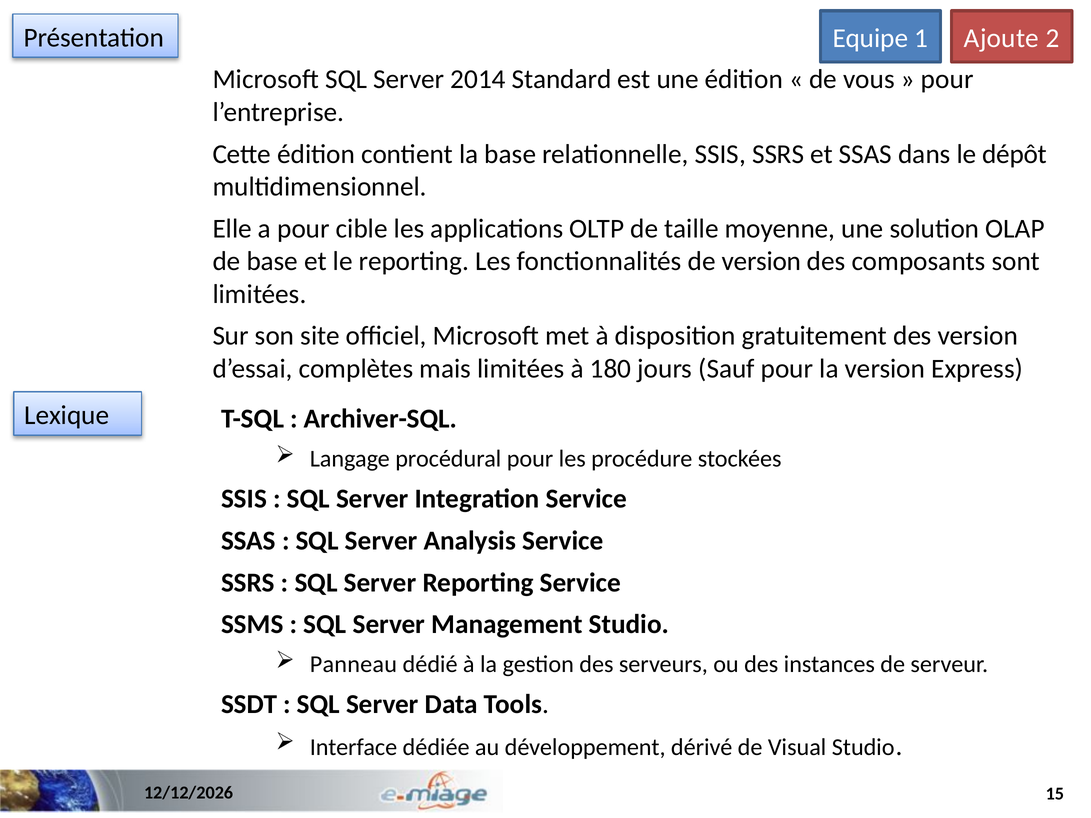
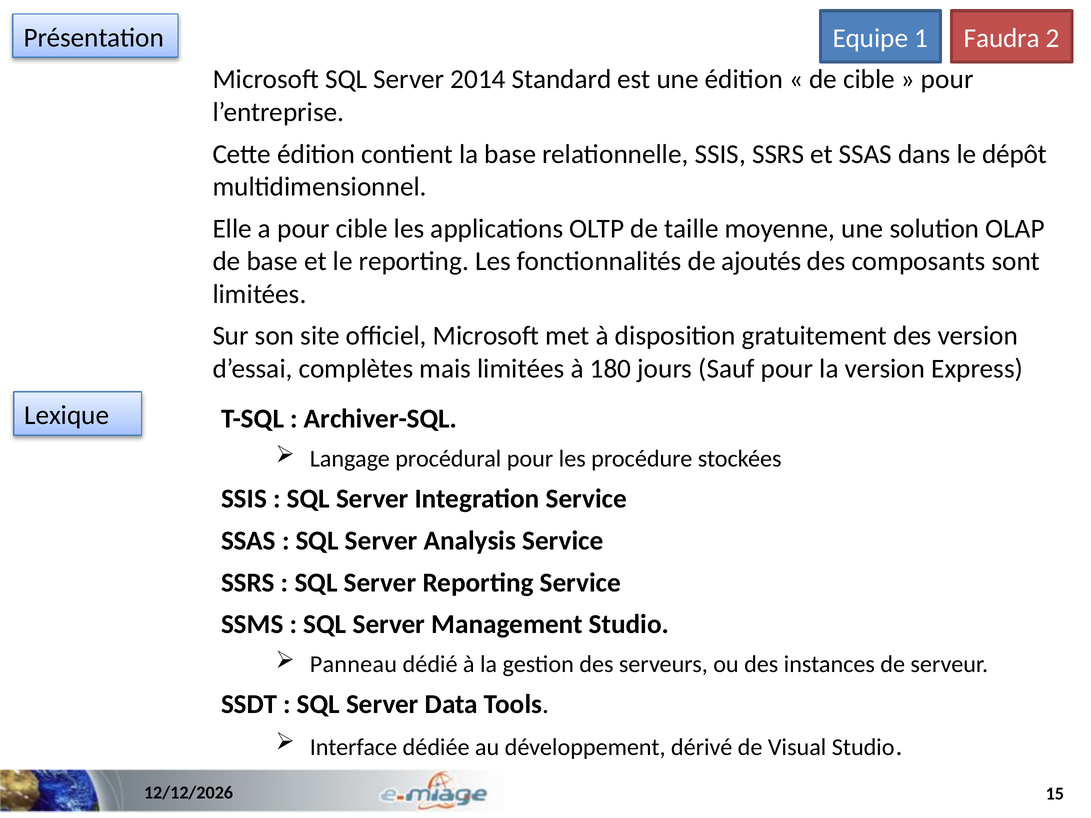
Ajoute: Ajoute -> Faudra
de vous: vous -> cible
de version: version -> ajoutés
